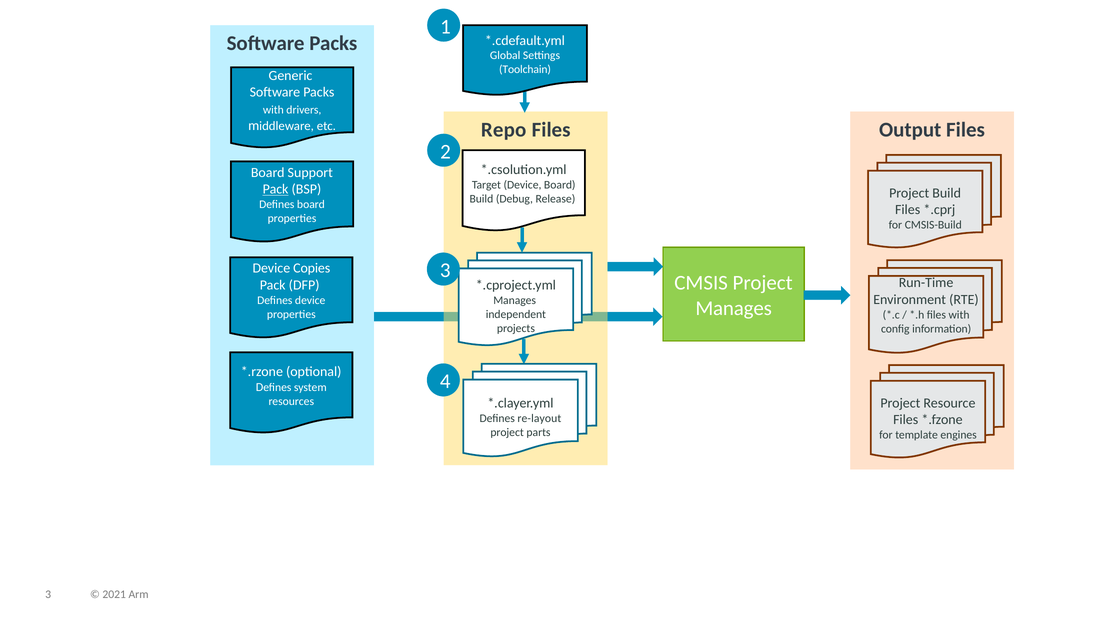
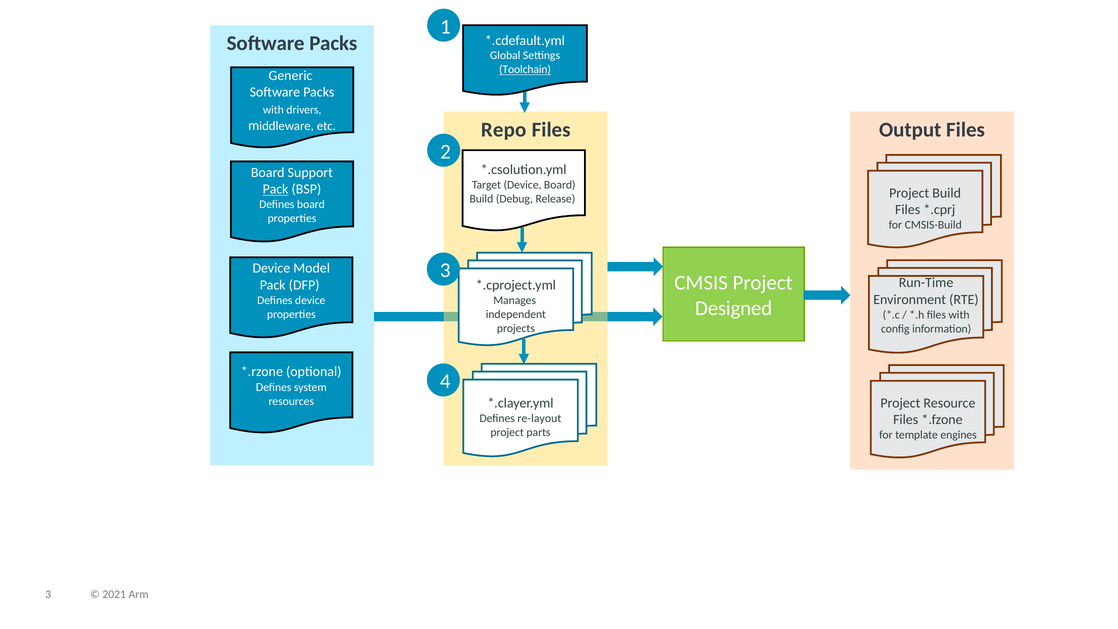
Toolchain underline: none -> present
Copies: Copies -> Model
Manages at (734, 308): Manages -> Designed
